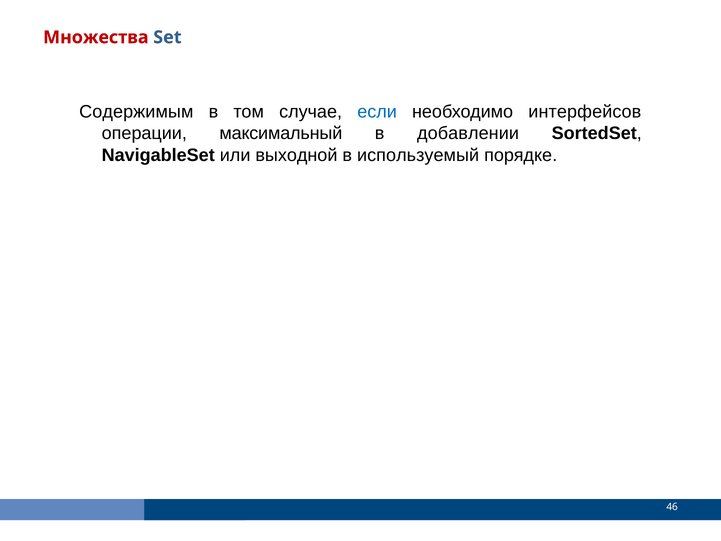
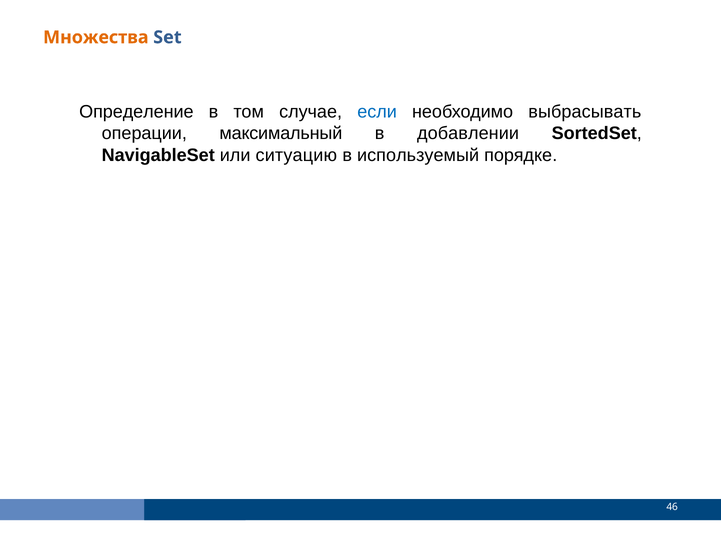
Множества colour: red -> orange
Содержимым: Содержимым -> Определение
интерфейсов: интерфейсов -> выбрасывать
выходной: выходной -> ситуацию
